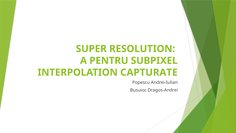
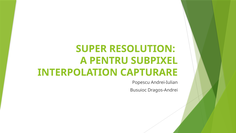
CAPTURATE: CAPTURATE -> CAPTURARE
